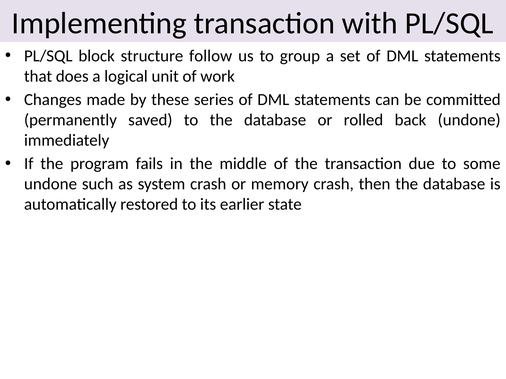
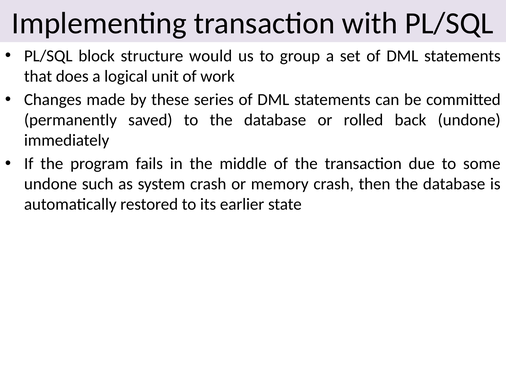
follow: follow -> would
